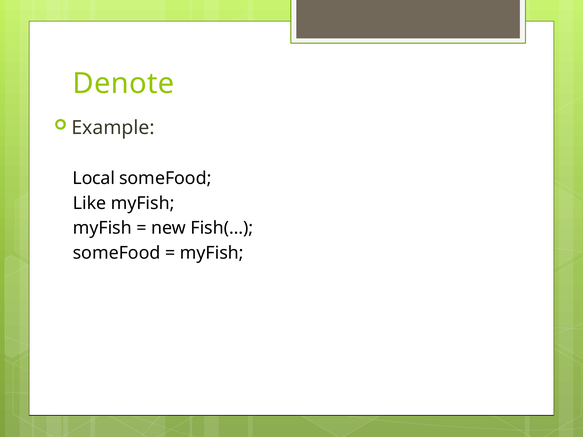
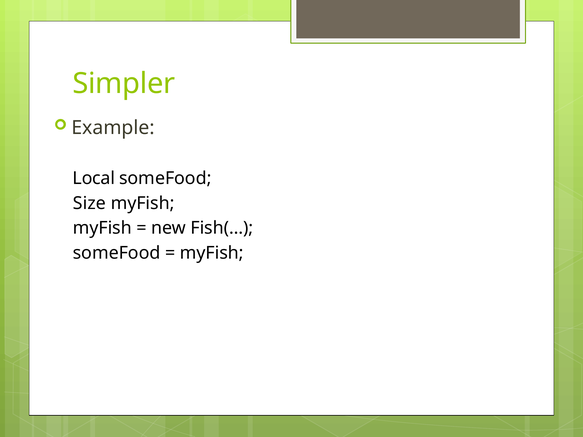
Denote: Denote -> Simpler
Like: Like -> Size
